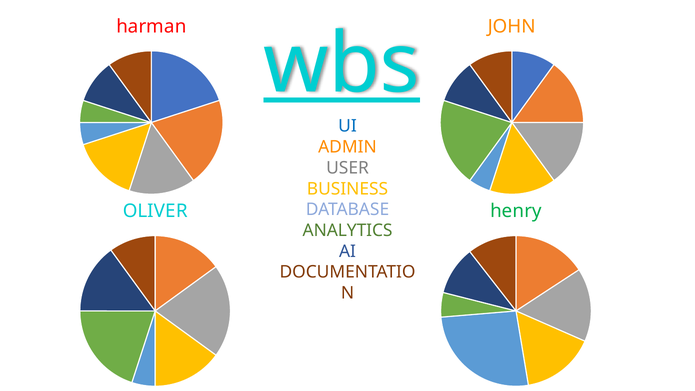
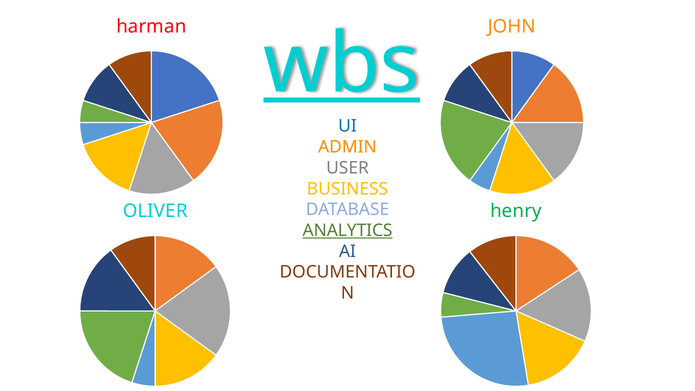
ANALYTICS underline: none -> present
